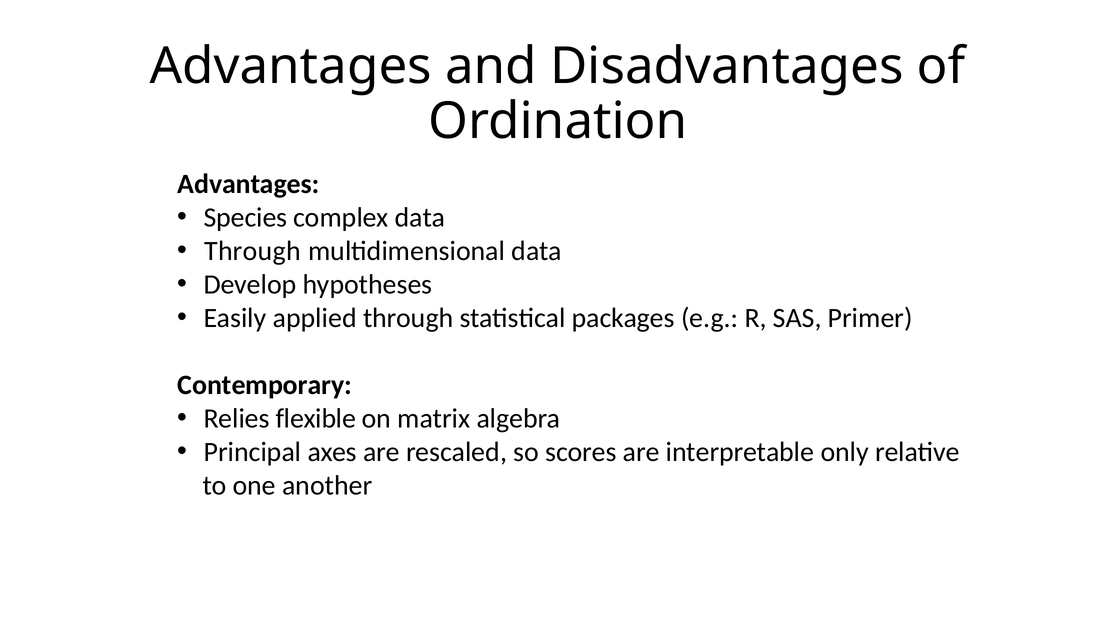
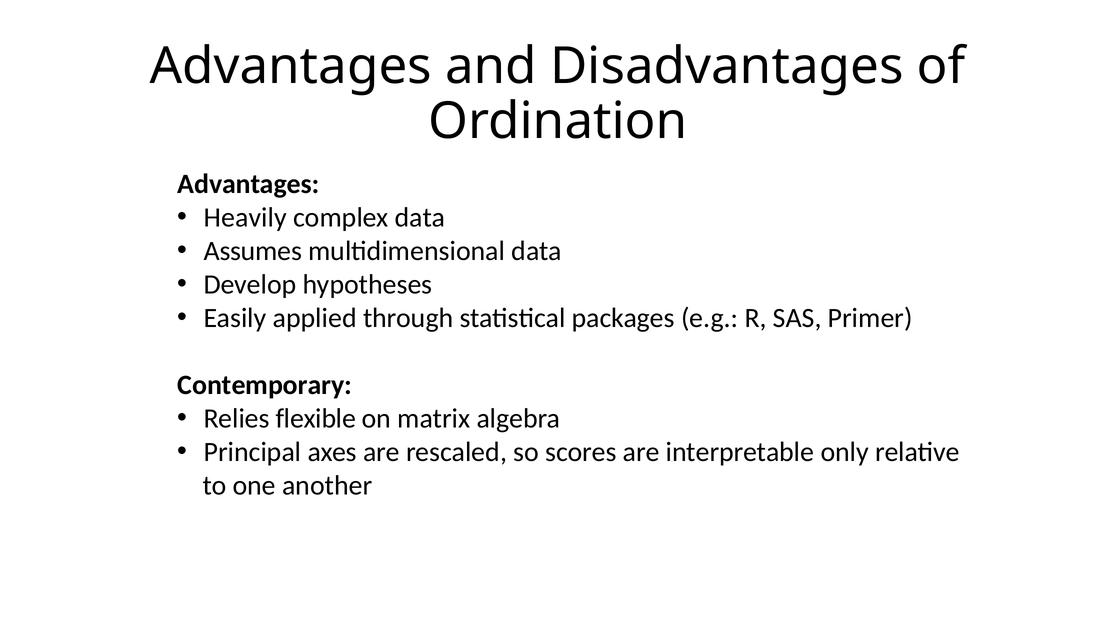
Species: Species -> Heavily
Through at (253, 251): Through -> Assumes
